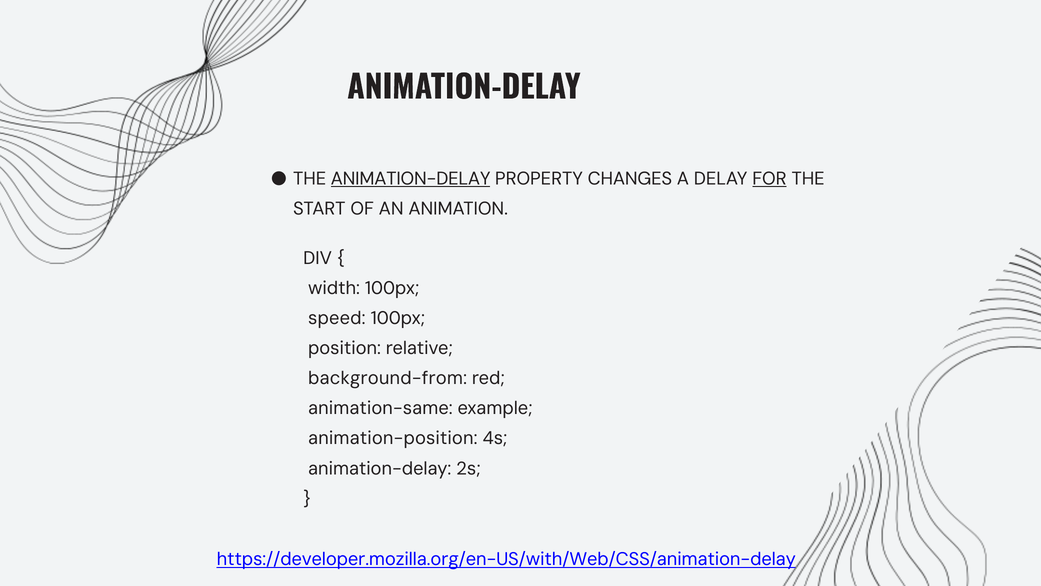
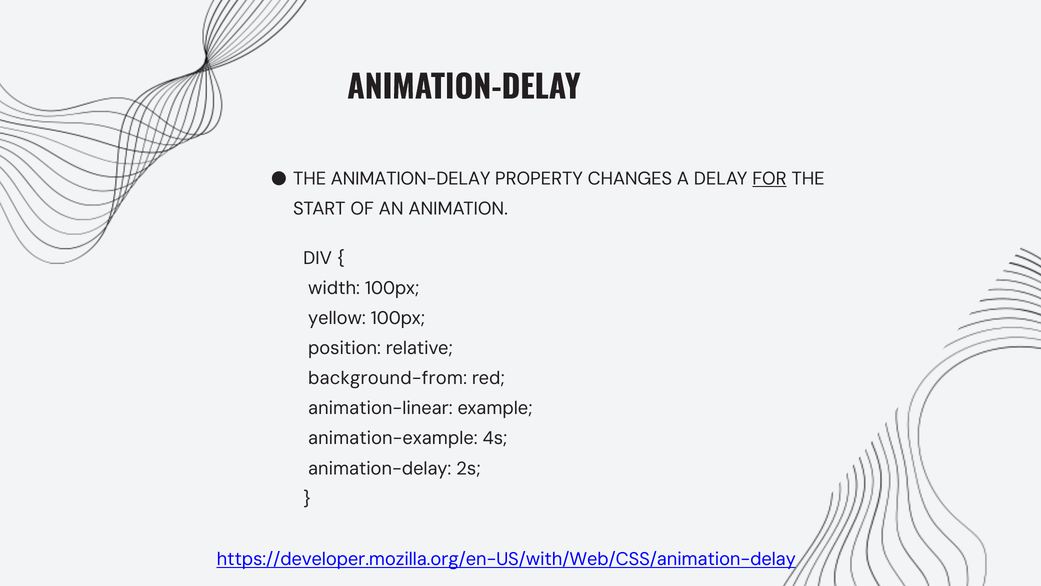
ANIMATION-DELAY at (411, 178) underline: present -> none
speed: speed -> yellow
animation-same: animation-same -> animation-linear
animation-position: animation-position -> animation-example
